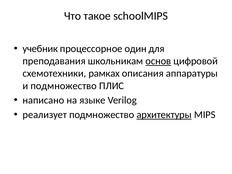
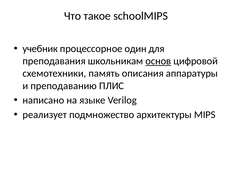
рамках: рамках -> память
и подмножество: подмножество -> преподаванию
архитектуры underline: present -> none
